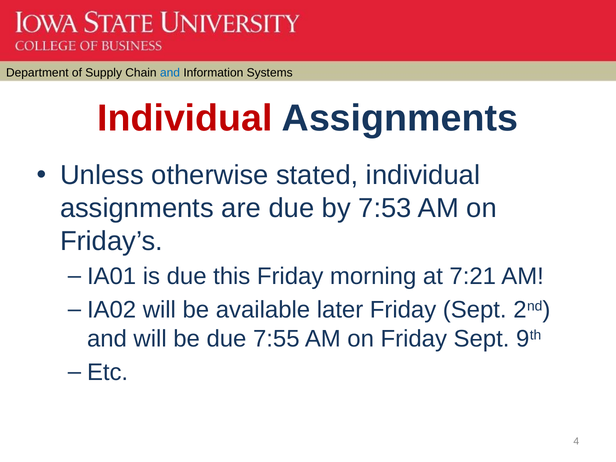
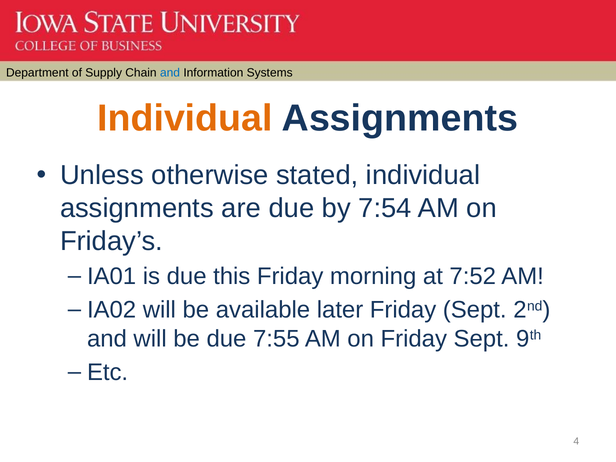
Individual at (185, 118) colour: red -> orange
7:53: 7:53 -> 7:54
7:21: 7:21 -> 7:52
